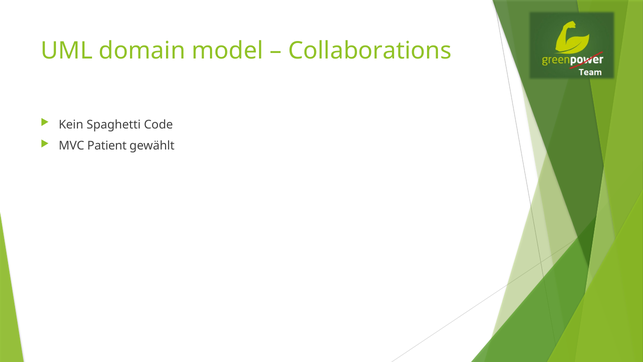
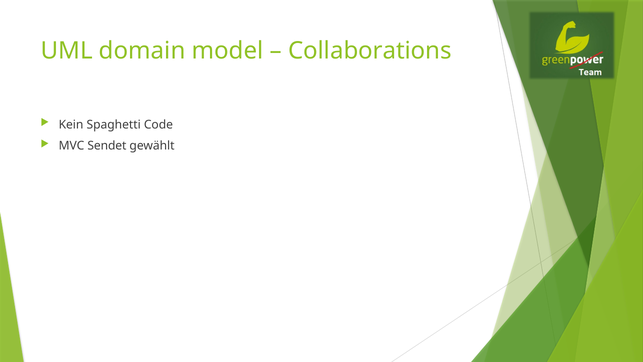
Patient: Patient -> Sendet
